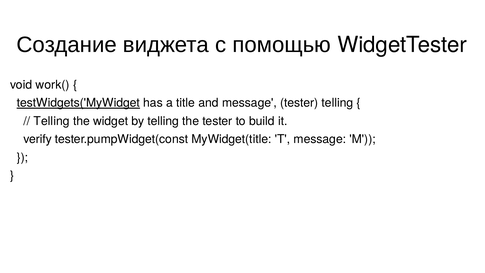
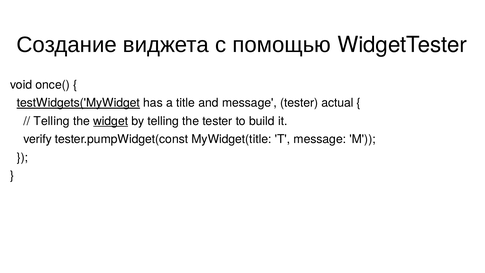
work(: work( -> once(
tester telling: telling -> actual
widget underline: none -> present
